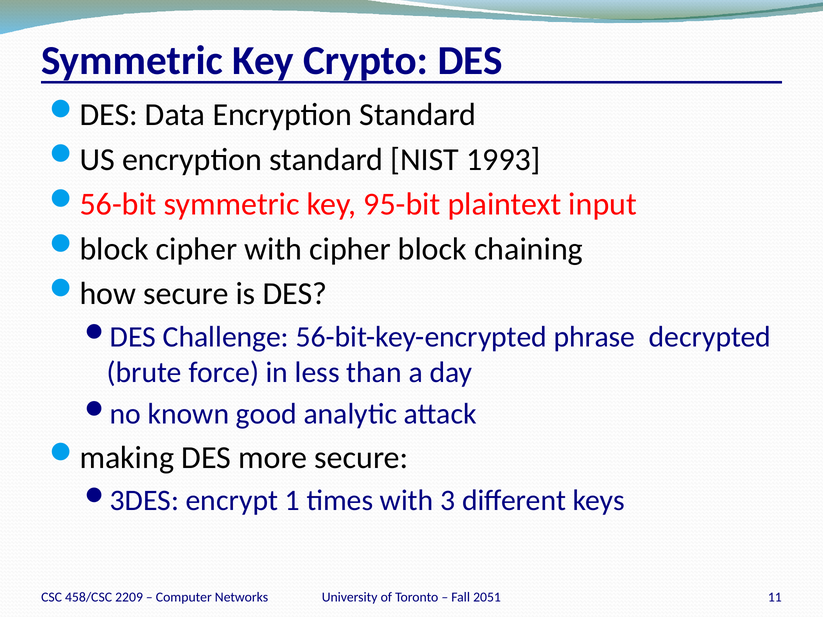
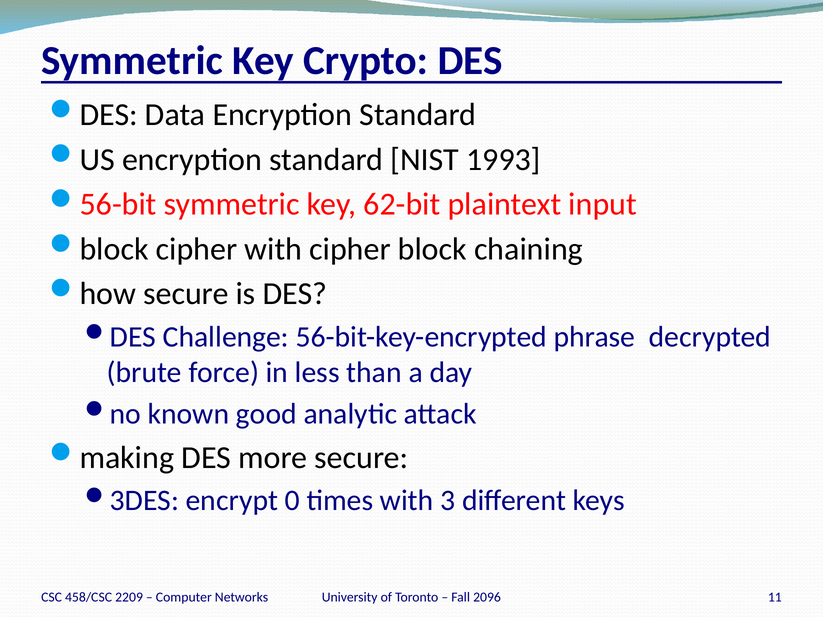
95-bit: 95-bit -> 62-bit
1: 1 -> 0
2051: 2051 -> 2096
